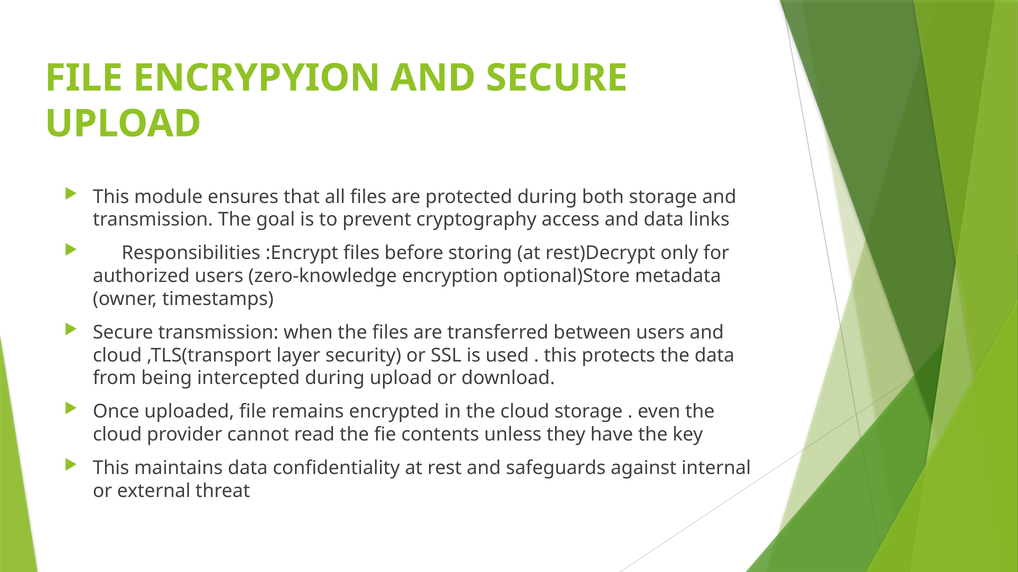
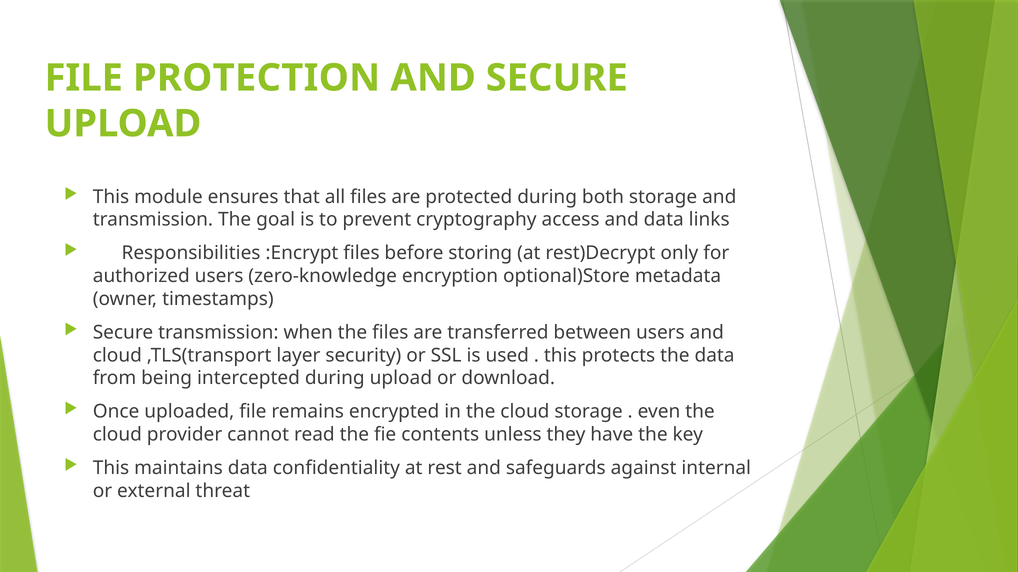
ENCRYPYION: ENCRYPYION -> PROTECTION
